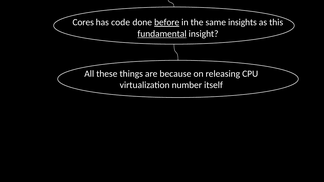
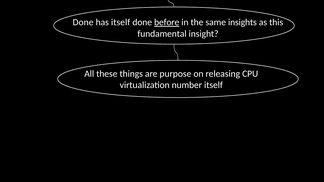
Cores at (83, 22): Cores -> Done
has code: code -> itself
fundamental underline: present -> none
because: because -> purpose
